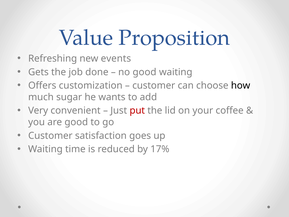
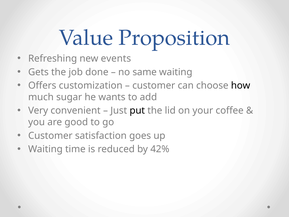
no good: good -> same
put colour: red -> black
17%: 17% -> 42%
